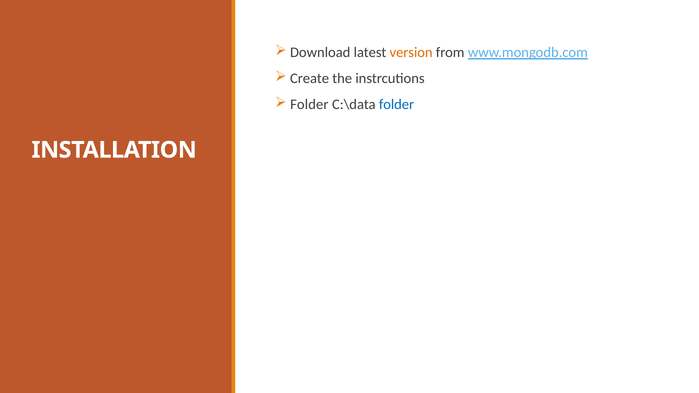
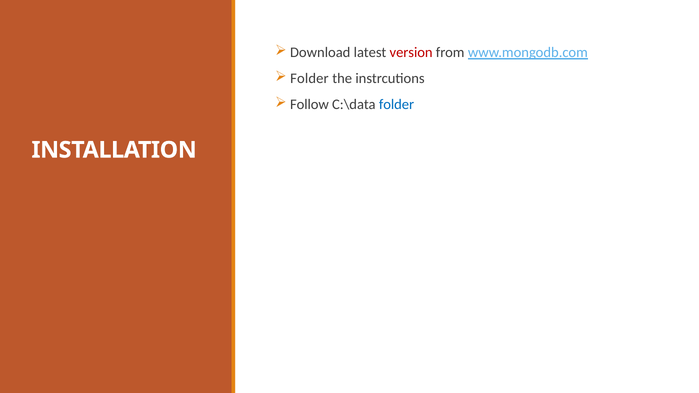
version colour: orange -> red
Create at (310, 79): Create -> Folder
Folder at (309, 105): Folder -> Follow
